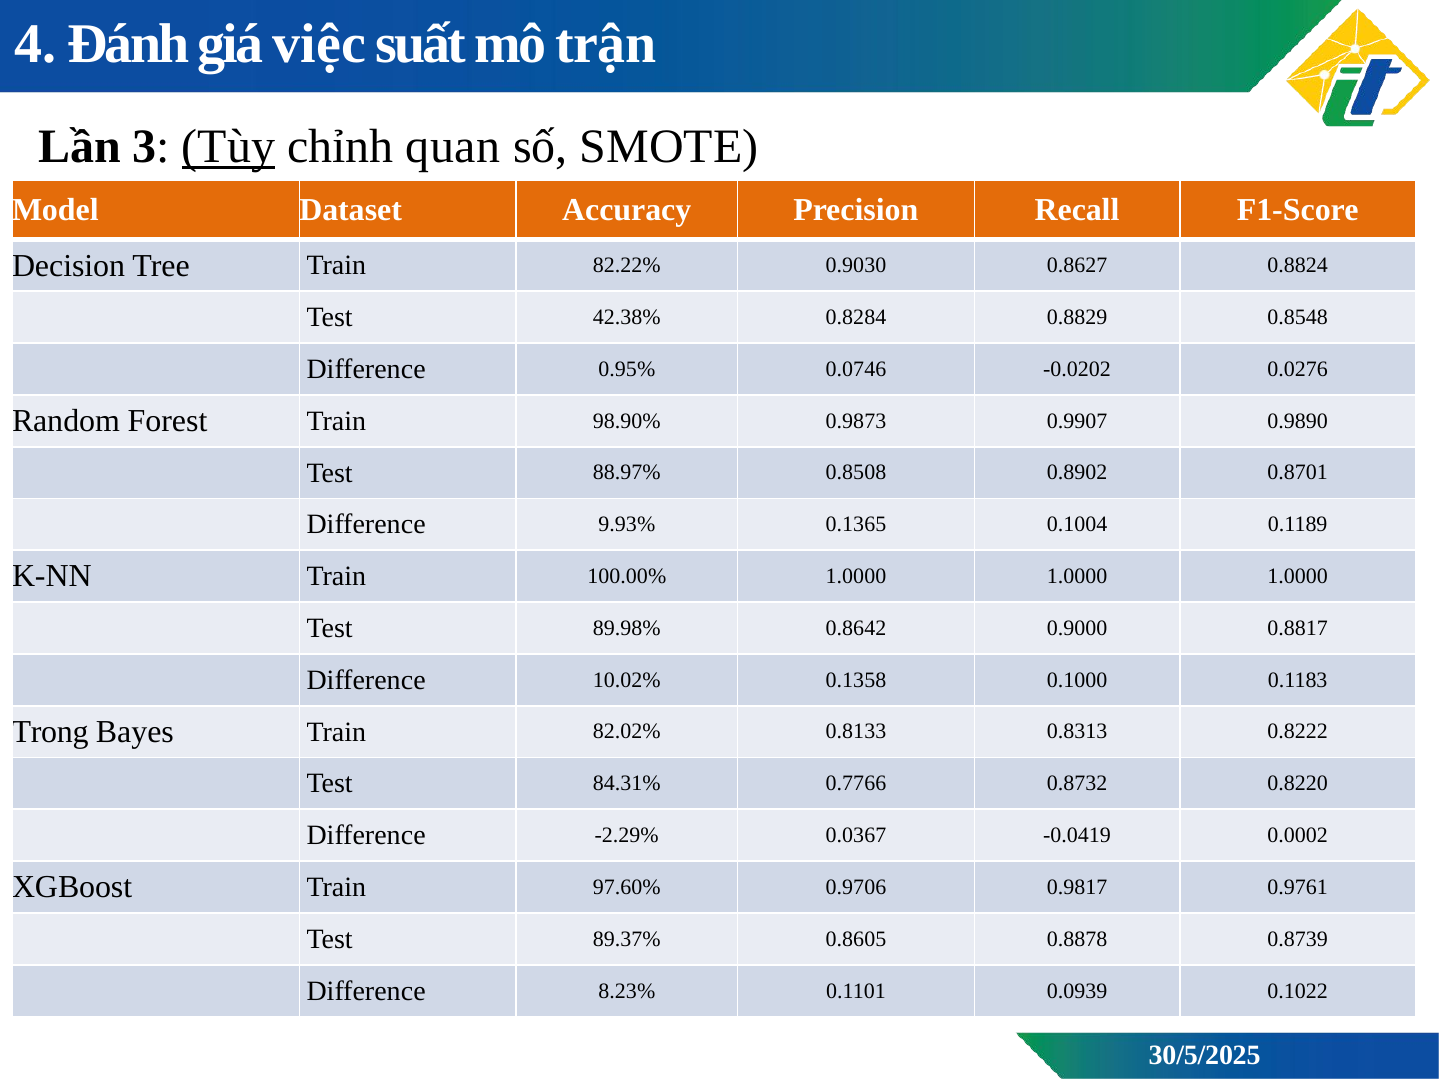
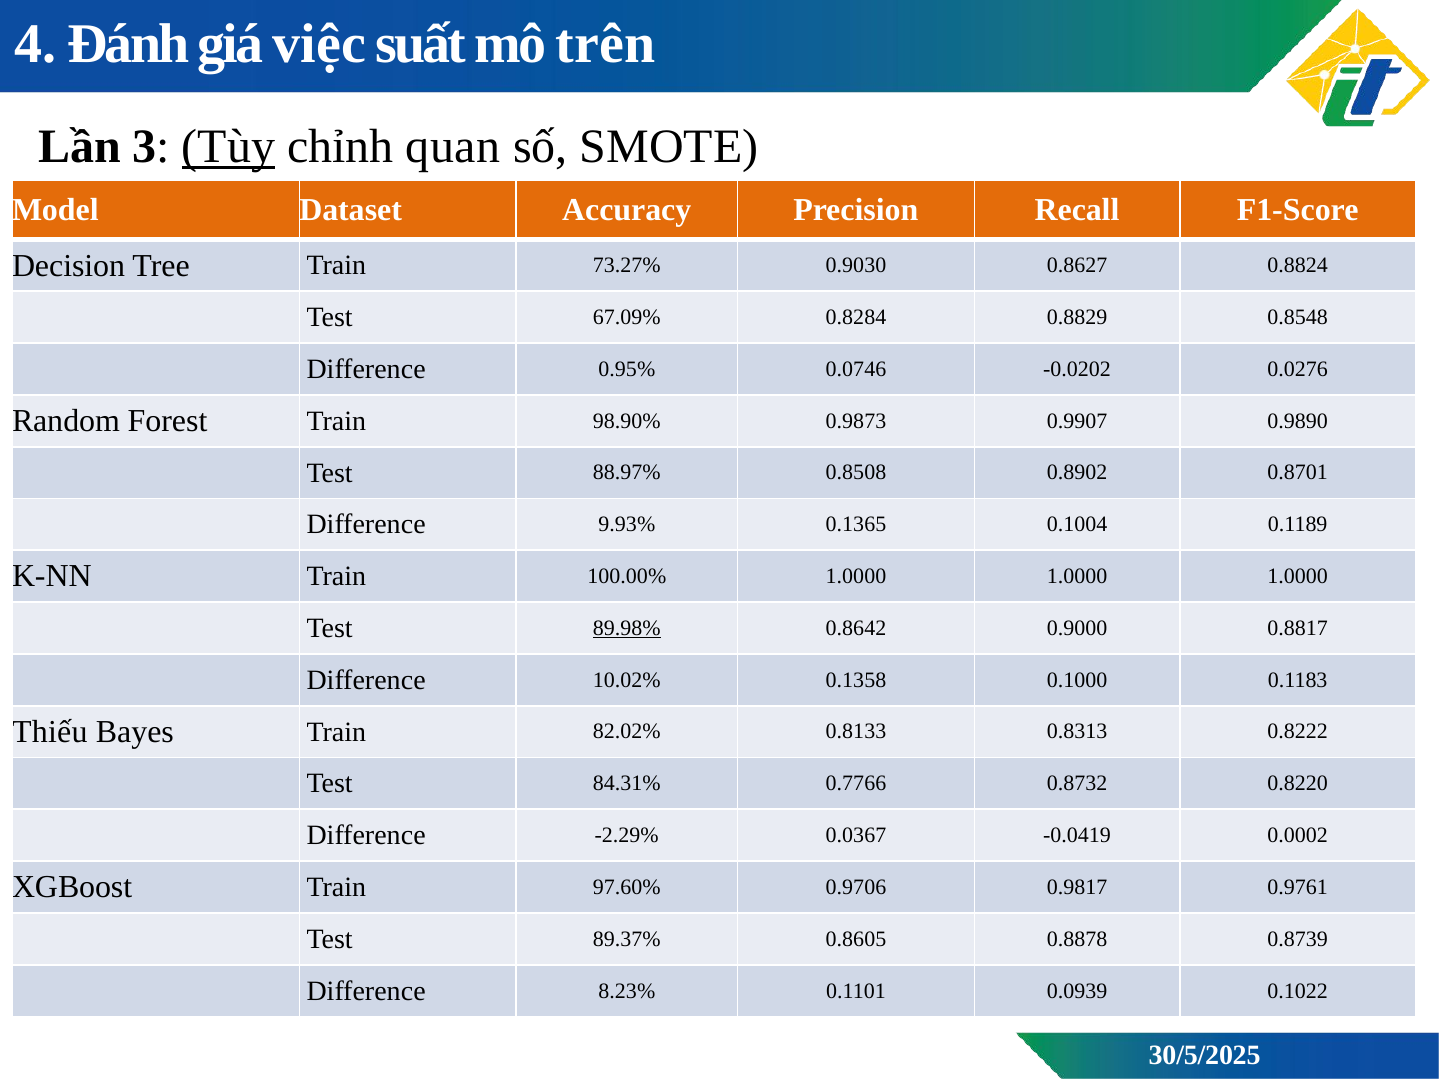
trận: trận -> trên
82.22%: 82.22% -> 73.27%
42.38%: 42.38% -> 67.09%
89.98% underline: none -> present
Trong: Trong -> Thiếu
